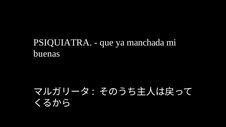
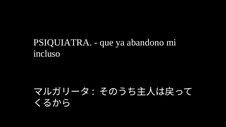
manchada: manchada -> abandono
buenas: buenas -> incluso
